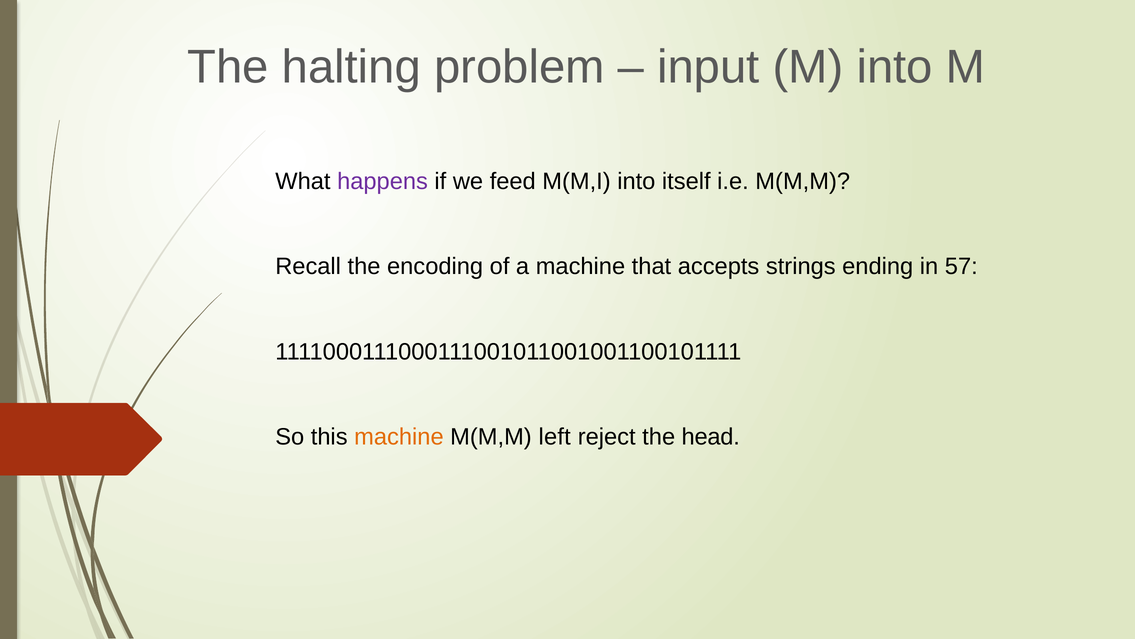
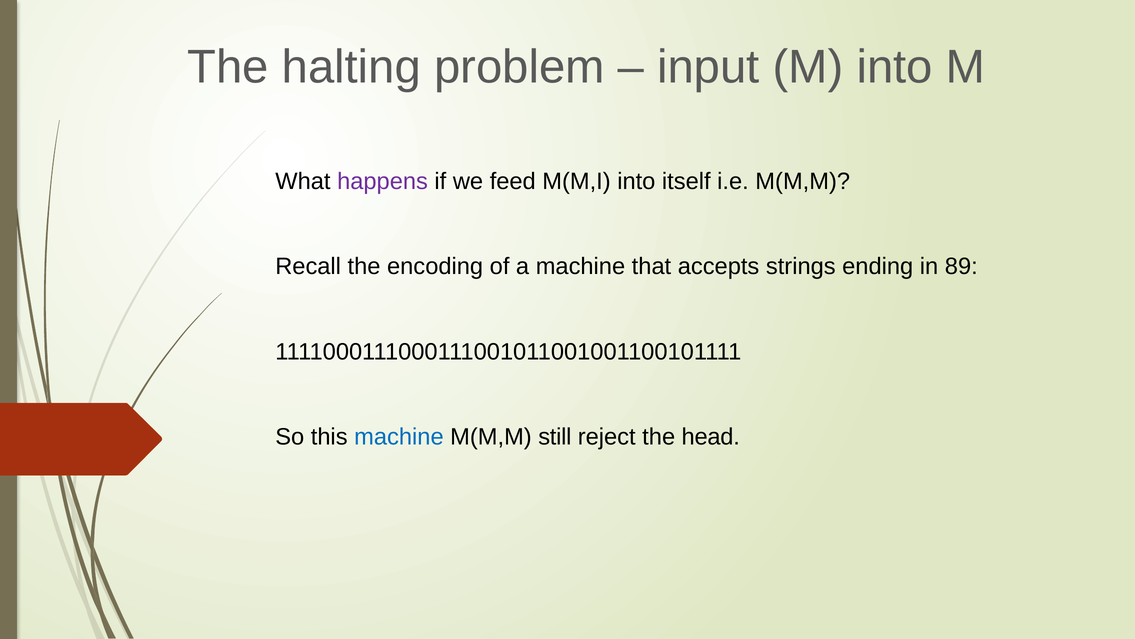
57: 57 -> 89
machine at (399, 437) colour: orange -> blue
left: left -> still
